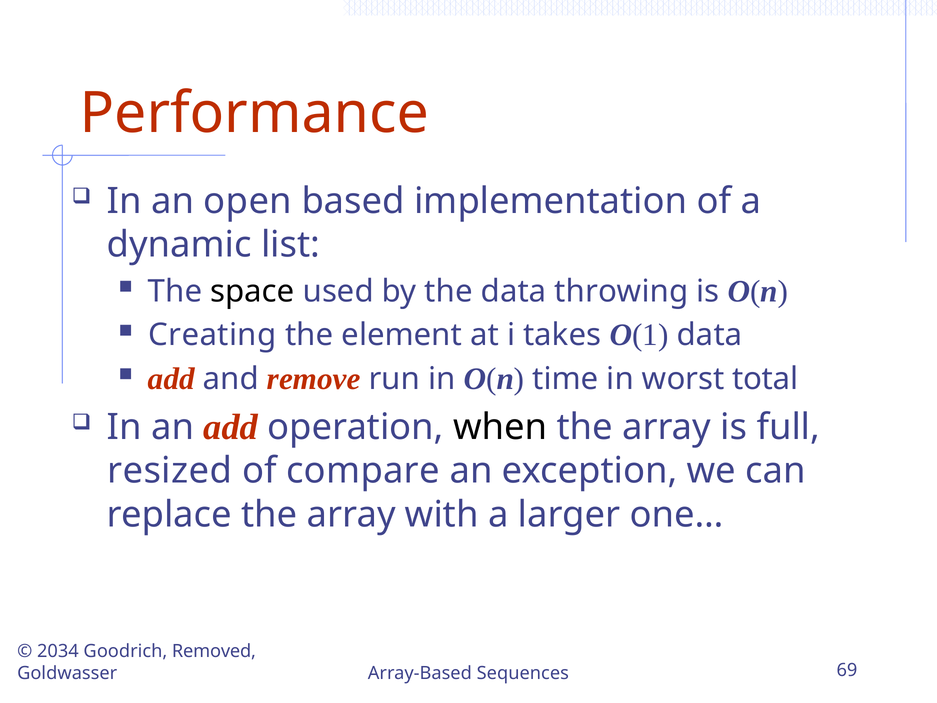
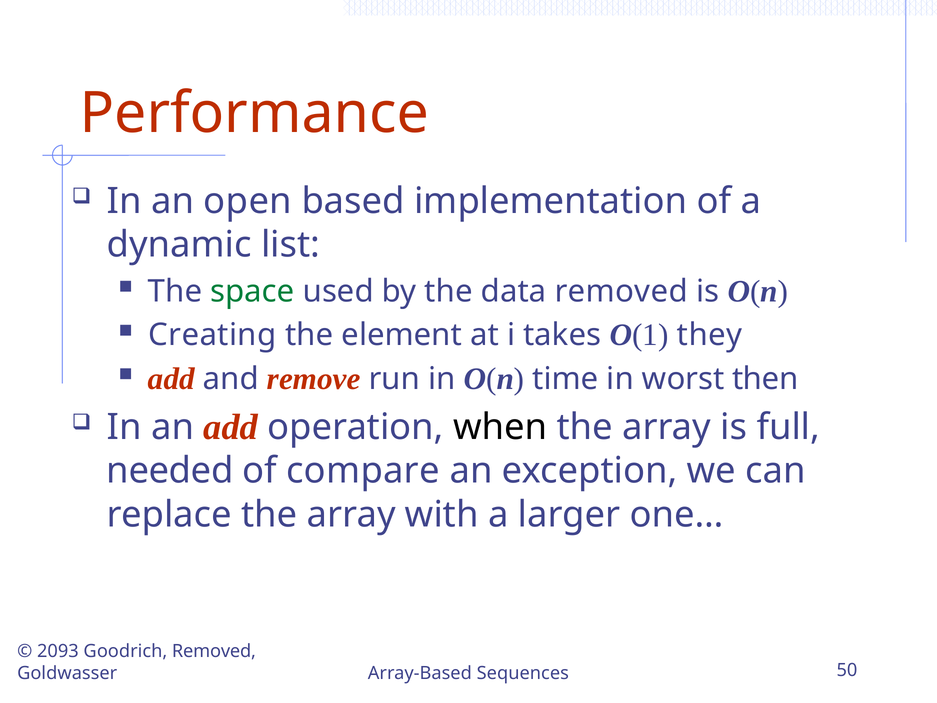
space colour: black -> green
data throwing: throwing -> removed
O(1 data: data -> they
total: total -> then
resized: resized -> needed
2034: 2034 -> 2093
69: 69 -> 50
